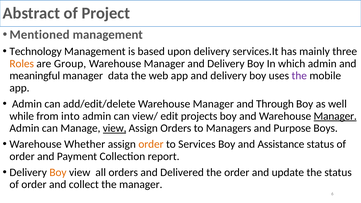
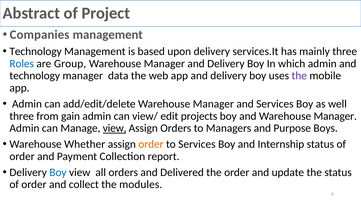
Mentioned: Mentioned -> Companies
Roles colour: orange -> blue
meaningful at (35, 76): meaningful -> technology
and Through: Through -> Services
while at (22, 116): while -> three
into: into -> gain
Manager at (335, 116) underline: present -> none
Assistance: Assistance -> Internship
Boy at (58, 172) colour: orange -> blue
the manager: manager -> modules
